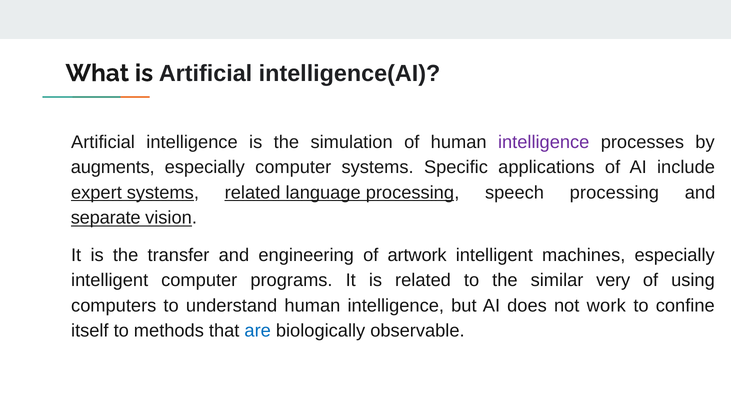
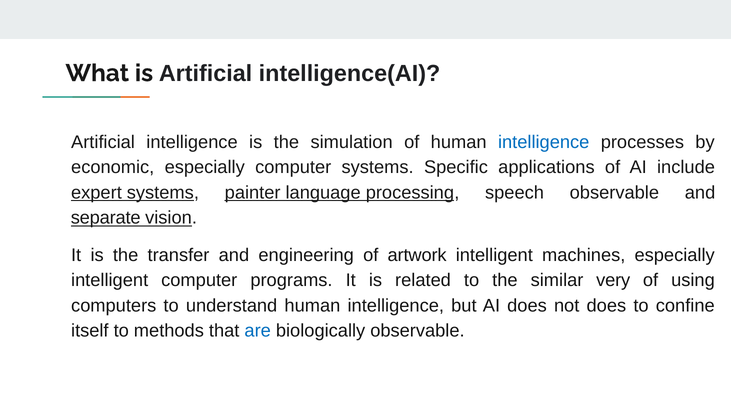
intelligence at (544, 142) colour: purple -> blue
augments: augments -> economic
systems related: related -> painter
speech processing: processing -> observable
not work: work -> does
